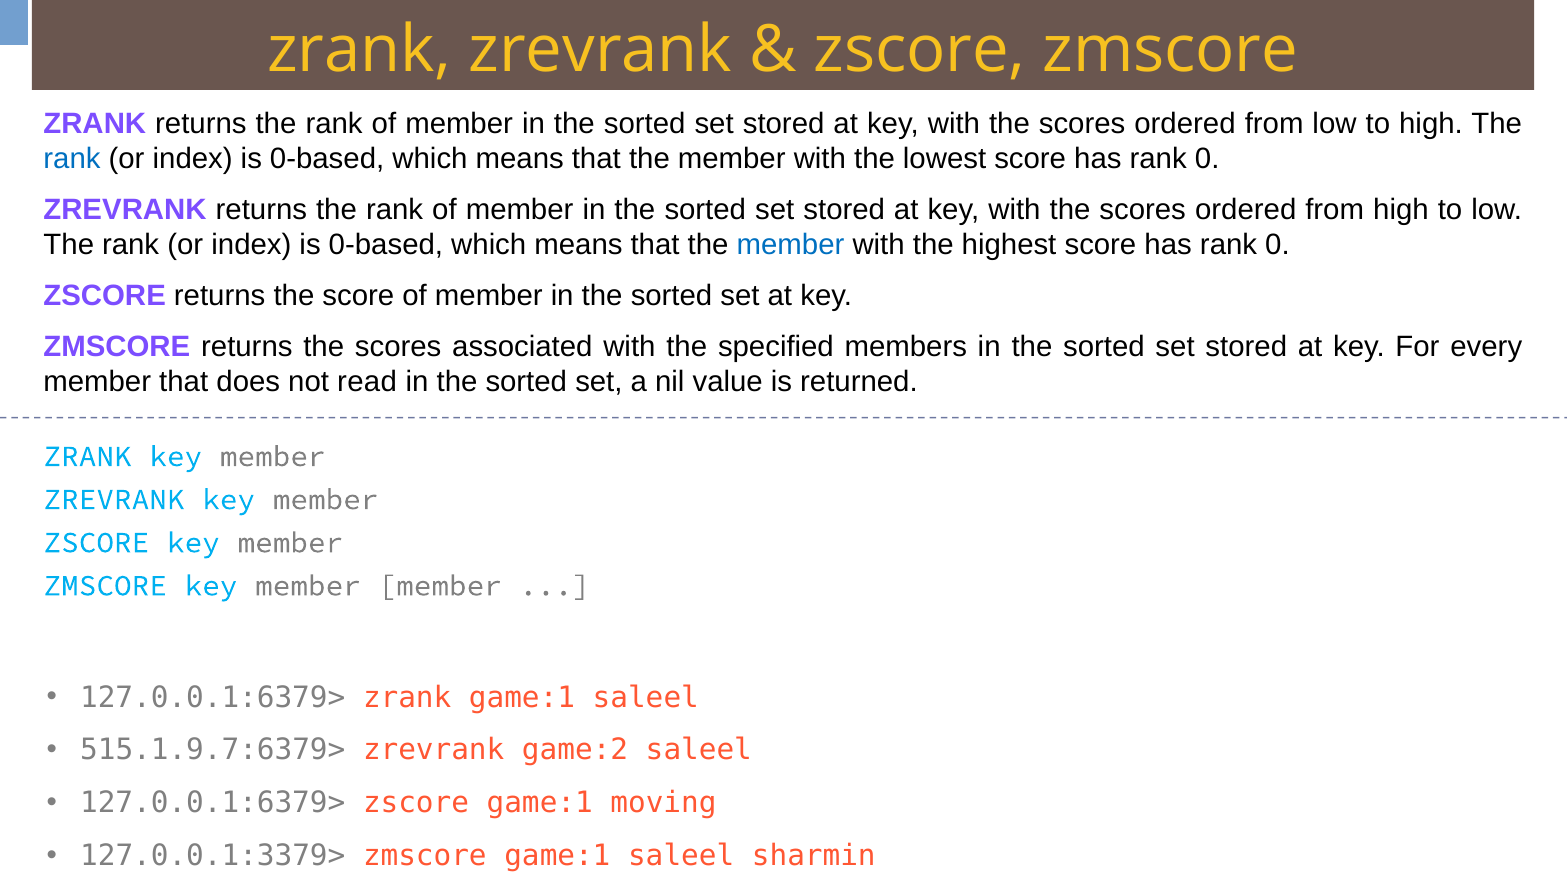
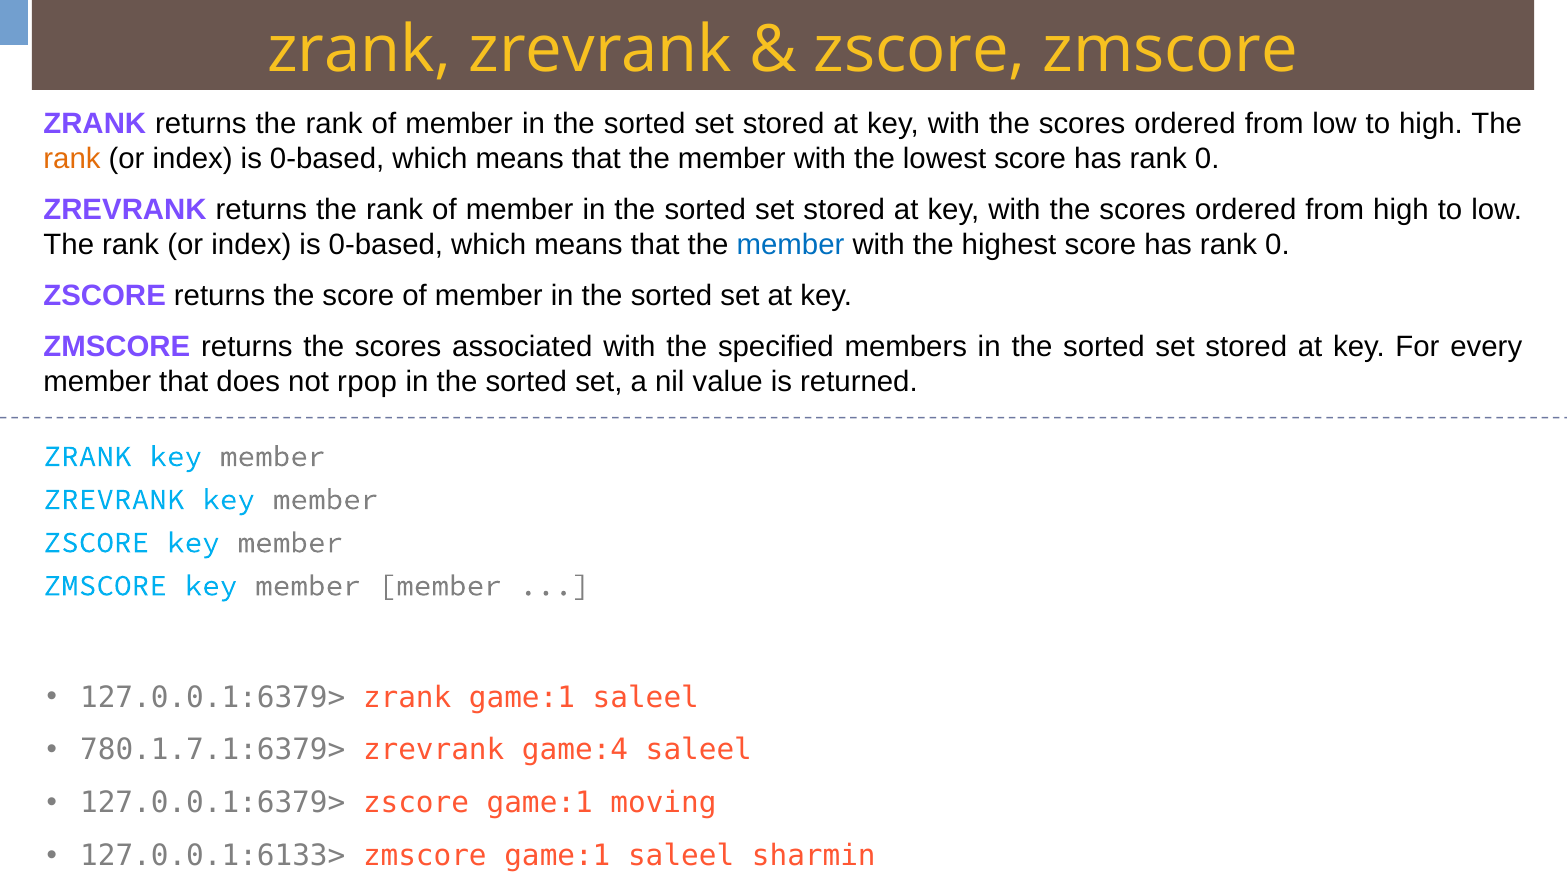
rank at (72, 159) colour: blue -> orange
read: read -> rpop
515.1.9.7:6379>: 515.1.9.7:6379> -> 780.1.7.1:6379>
game:2: game:2 -> game:4
127.0.0.1:3379>: 127.0.0.1:3379> -> 127.0.0.1:6133>
